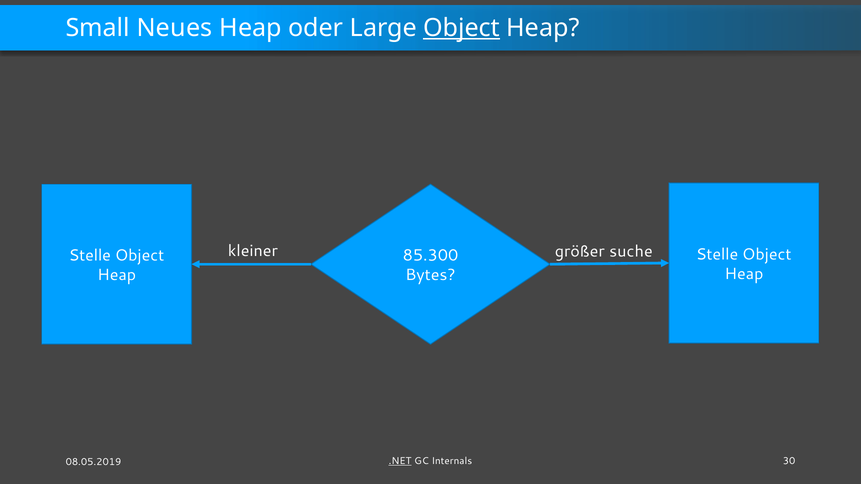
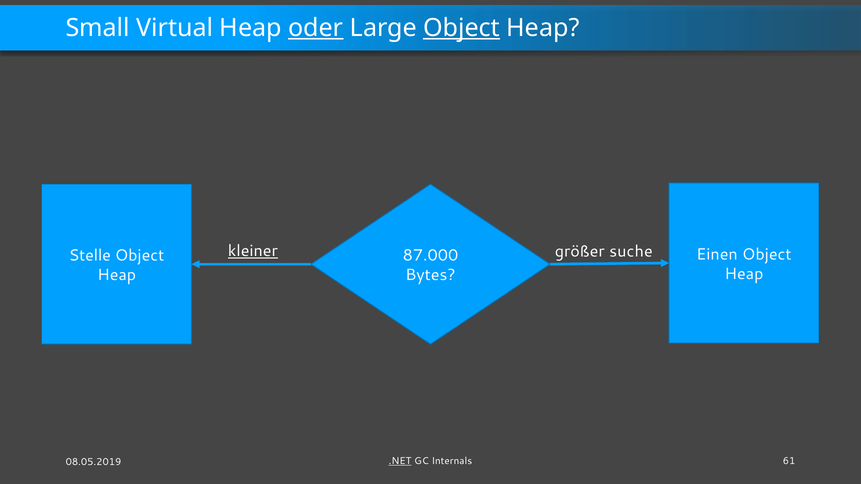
Neues: Neues -> Virtual
oder underline: none -> present
kleiner underline: none -> present
Stelle at (717, 255): Stelle -> Einen
85.300: 85.300 -> 87.000
30: 30 -> 61
